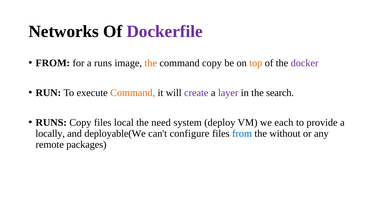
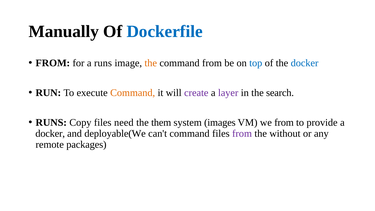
Networks: Networks -> Manually
Dockerfile colour: purple -> blue
command copy: copy -> from
top colour: orange -> blue
docker at (305, 63) colour: purple -> blue
local: local -> need
need: need -> them
deploy: deploy -> images
we each: each -> from
locally at (50, 133): locally -> docker
can't configure: configure -> command
from at (242, 133) colour: blue -> purple
